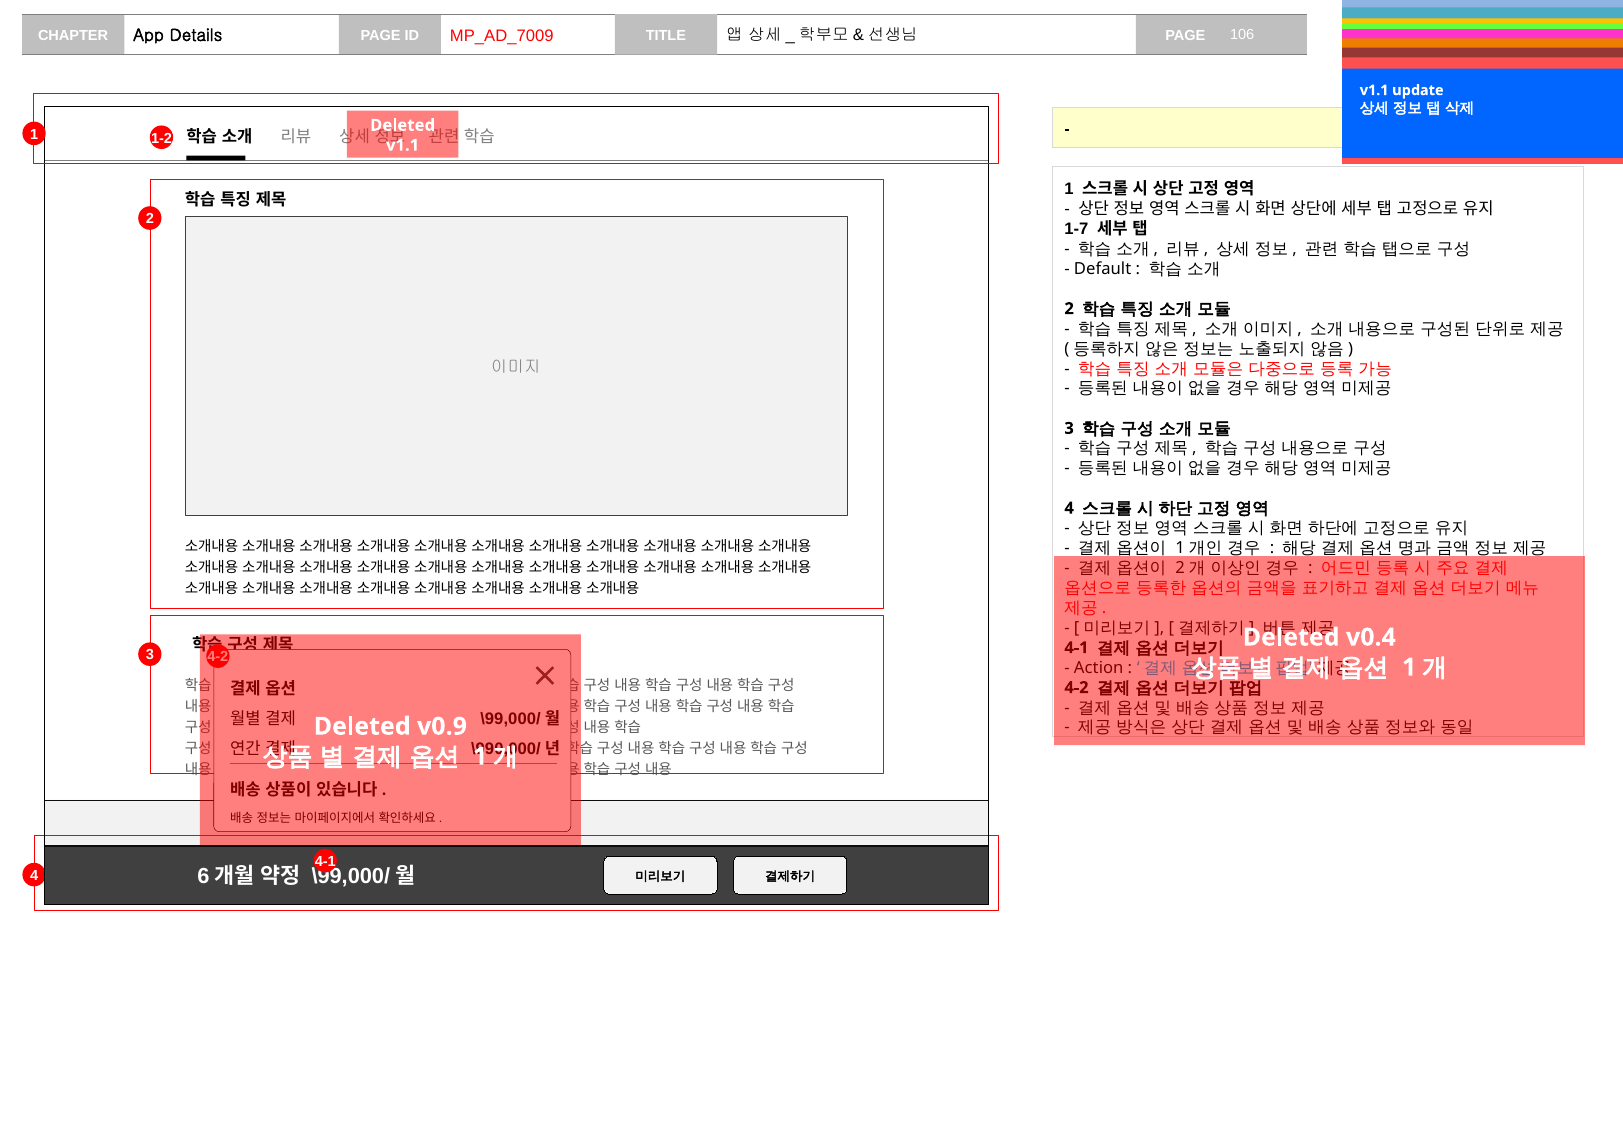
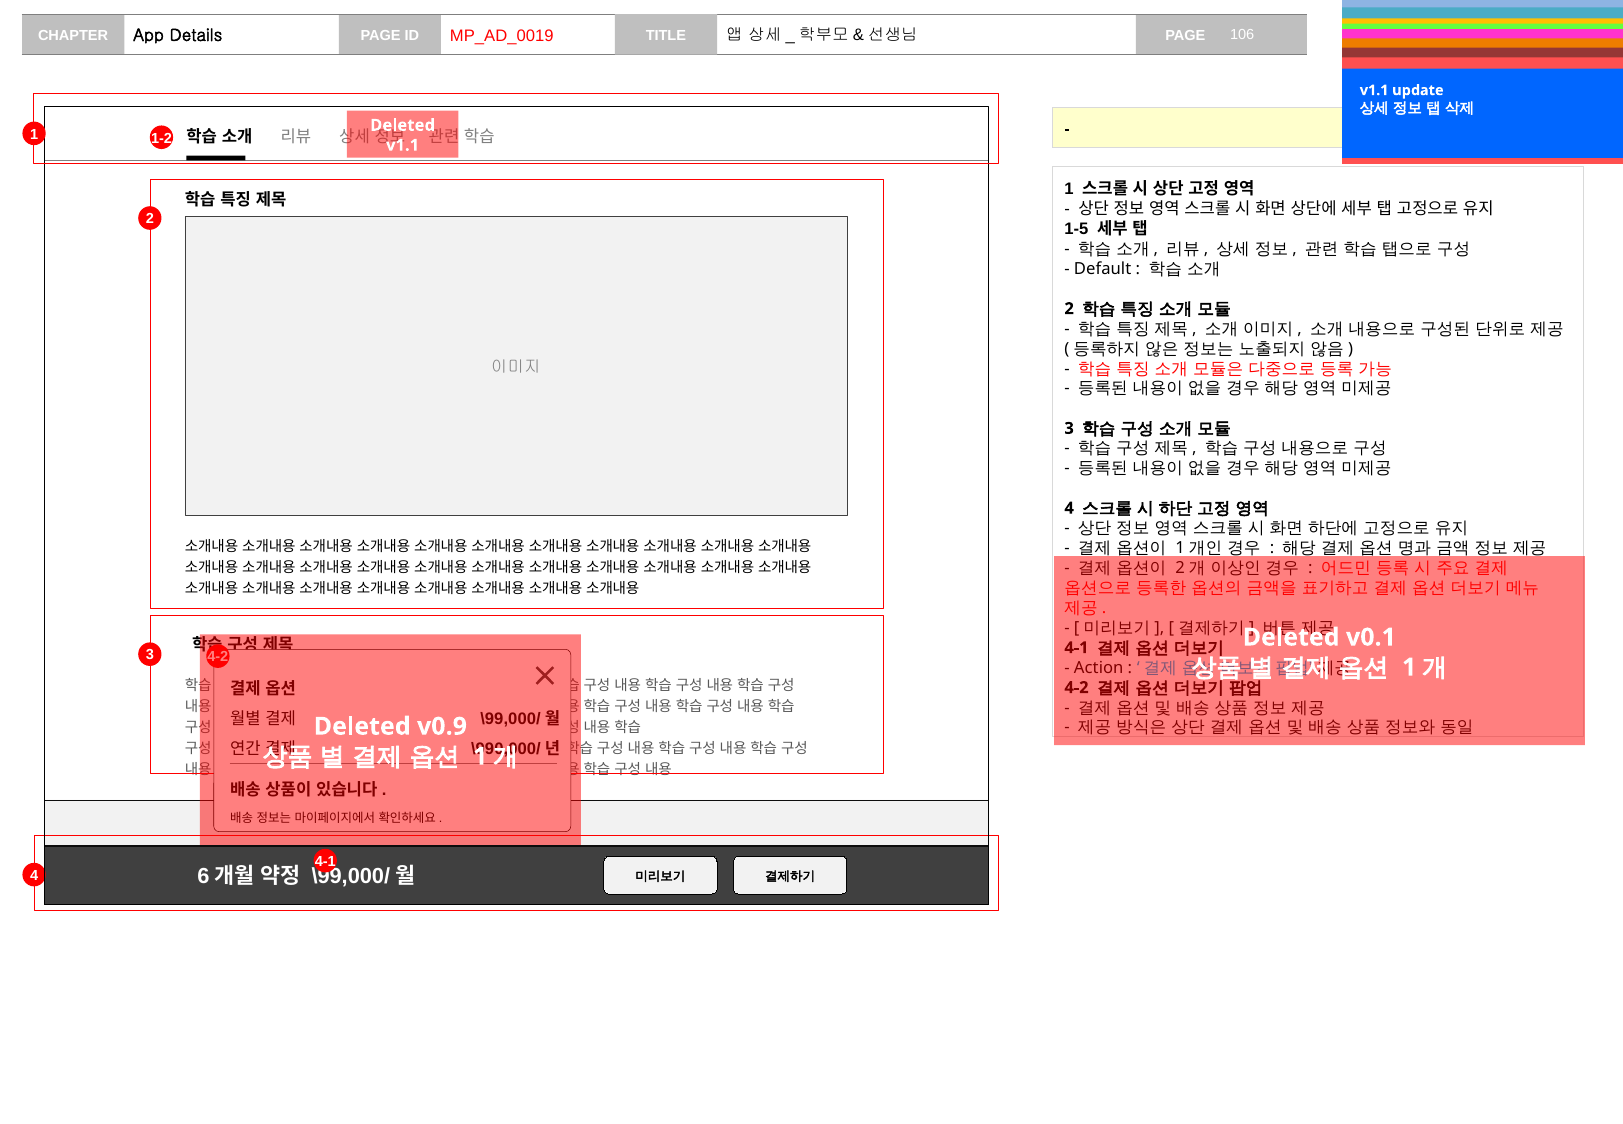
MP_AD_7009: MP_AD_7009 -> MP_AD_0019
1-7: 1-7 -> 1-5
v0.4 at (1371, 637): v0.4 -> v0.1
